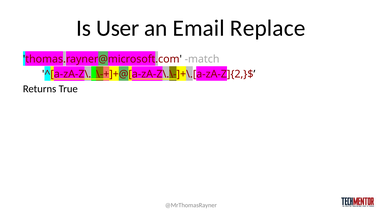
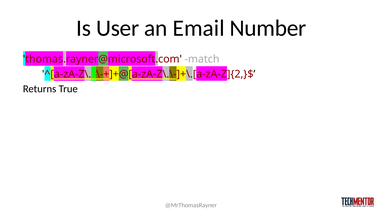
Replace: Replace -> Number
